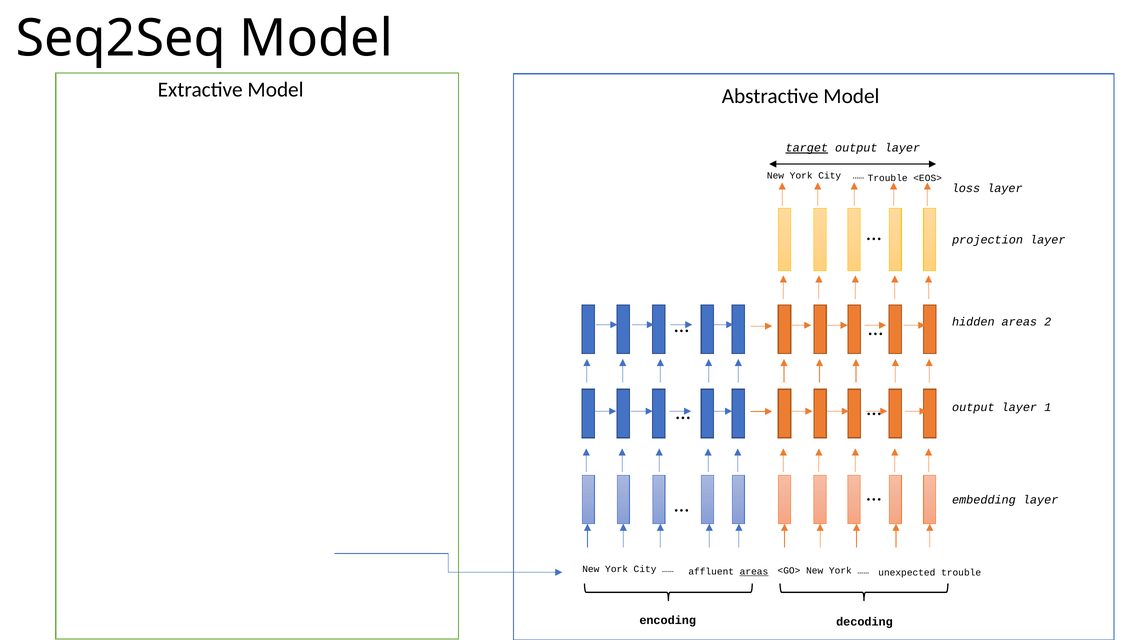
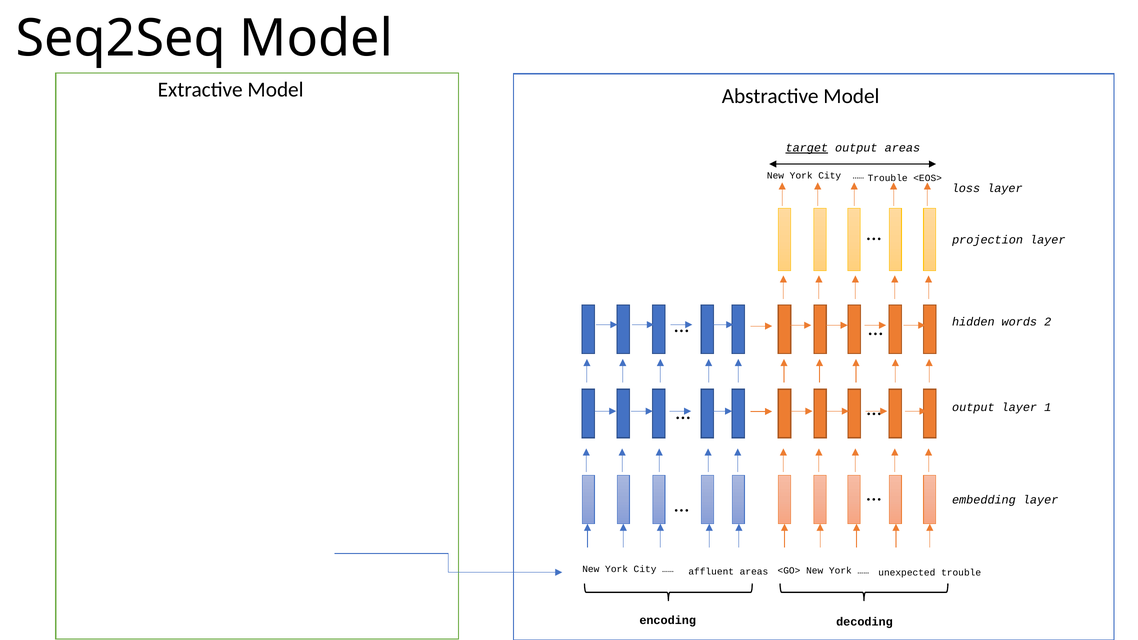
layer at (902, 148): layer -> areas
hidden areas: areas -> words
areas at (754, 572) underline: present -> none
